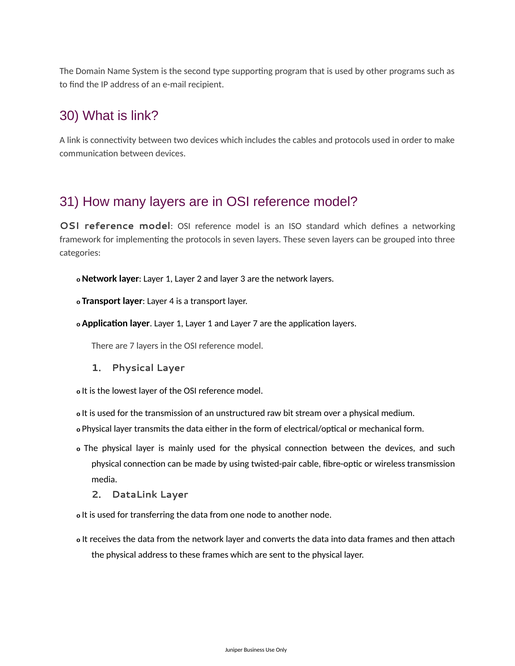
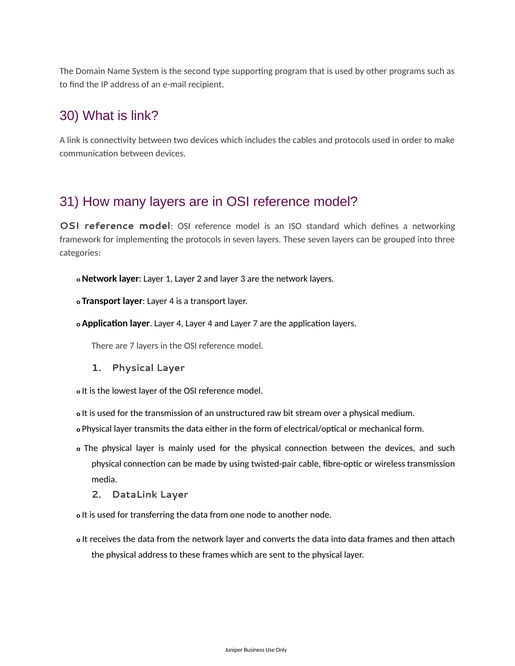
Application layer Layer 1: 1 -> 4
1 at (210, 324): 1 -> 4
